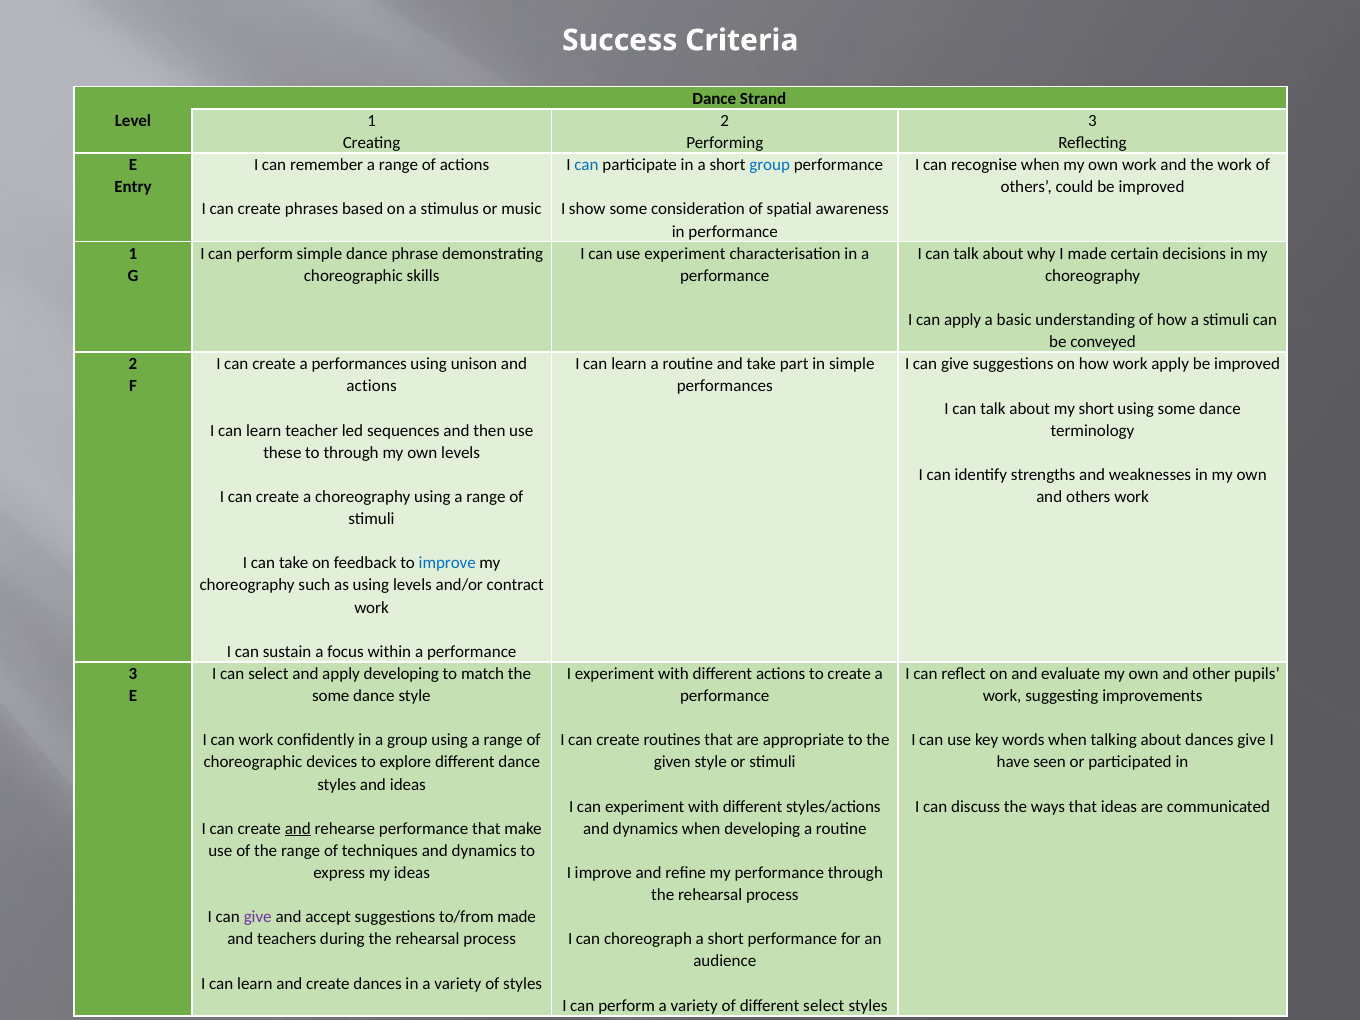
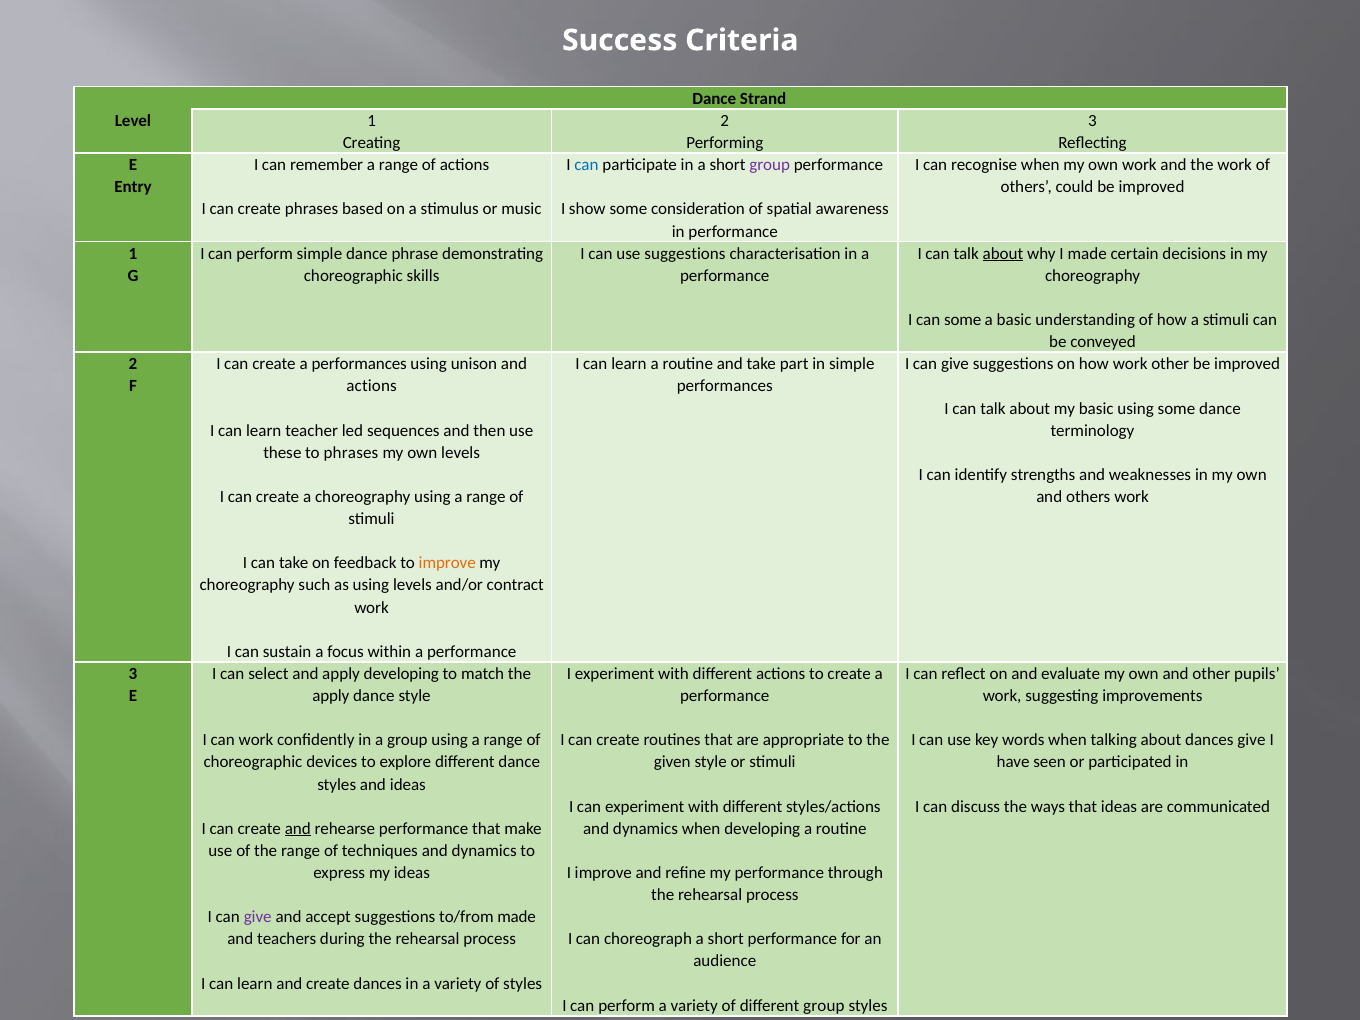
group at (770, 165) colour: blue -> purple
use experiment: experiment -> suggestions
about at (1003, 254) underline: none -> present
can apply: apply -> some
work apply: apply -> other
my short: short -> basic
to through: through -> phrases
improve at (447, 563) colour: blue -> orange
some at (331, 696): some -> apply
different select: select -> group
